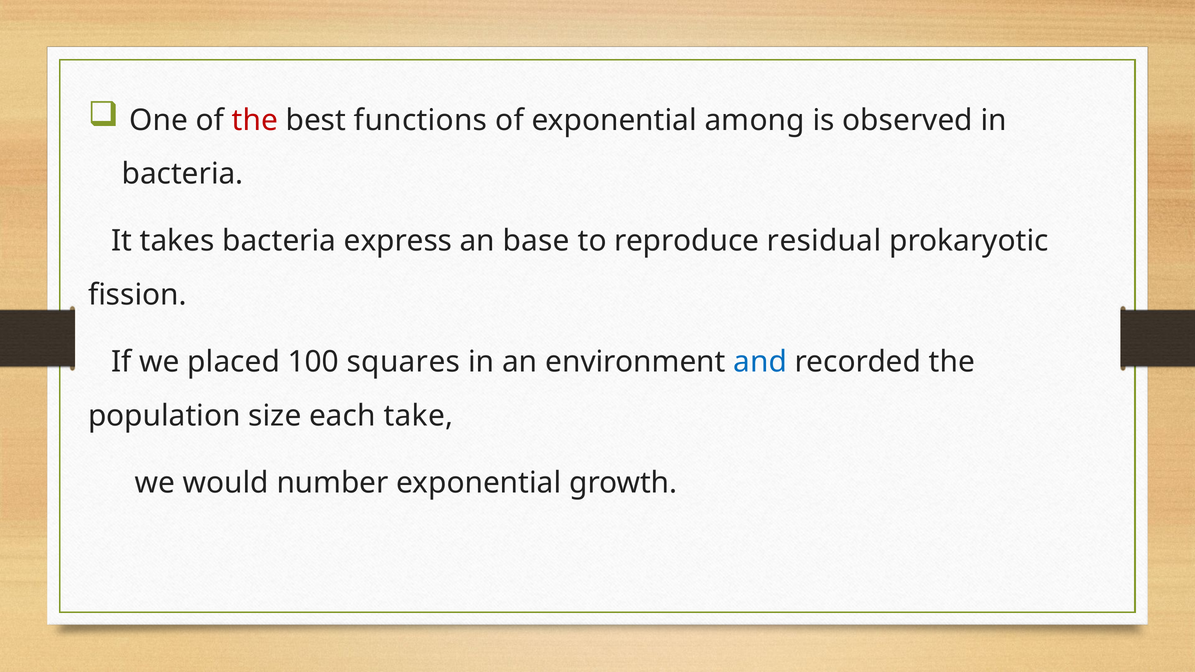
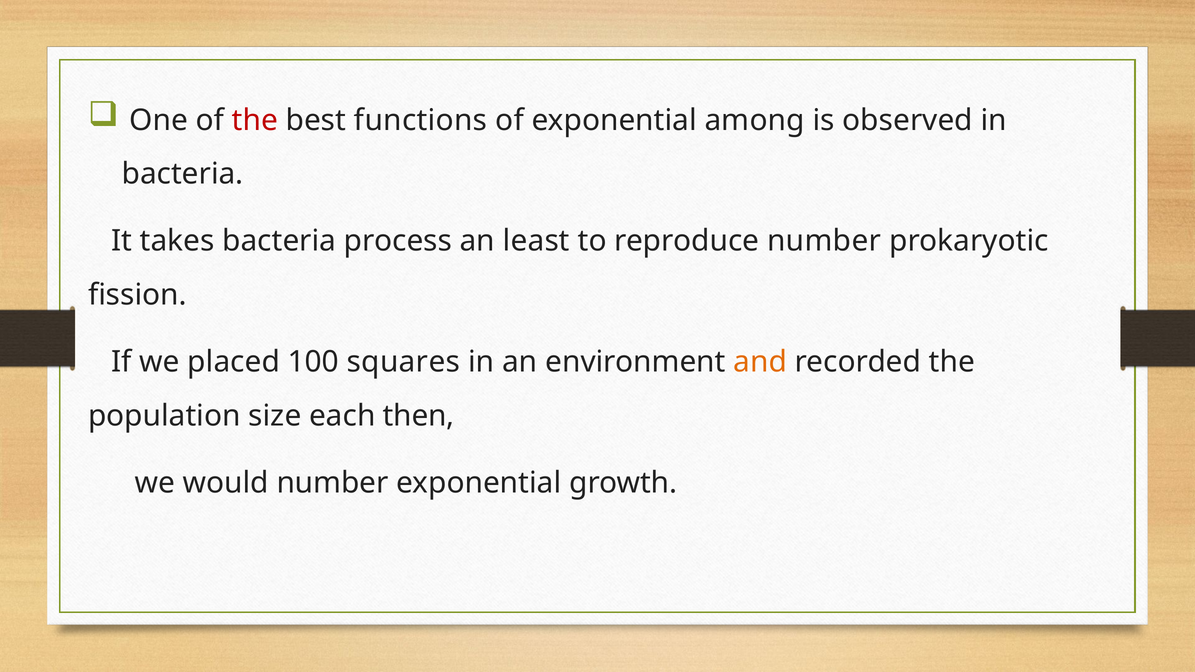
express: express -> process
base: base -> least
reproduce residual: residual -> number
and colour: blue -> orange
take: take -> then
